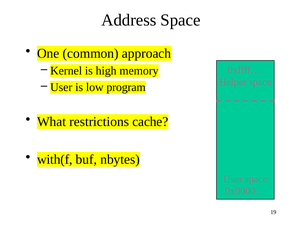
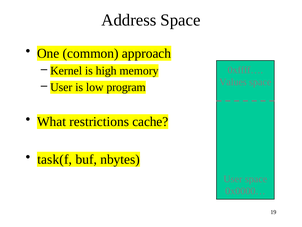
Helper: Helper -> Values
with(f: with(f -> task(f
